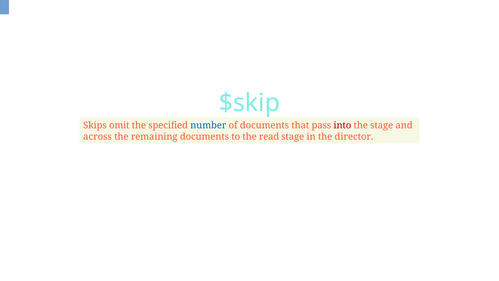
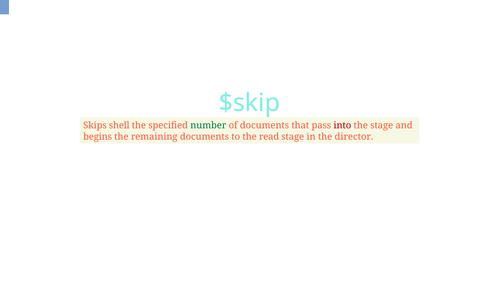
omit: omit -> shell
number colour: blue -> green
across: across -> begins
